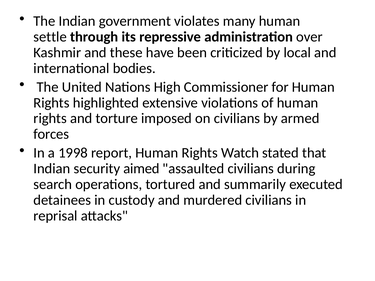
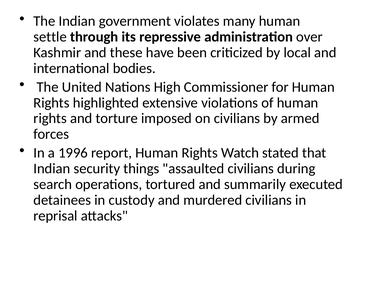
1998: 1998 -> 1996
aimed: aimed -> things
